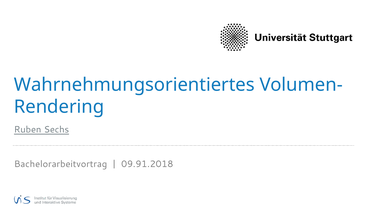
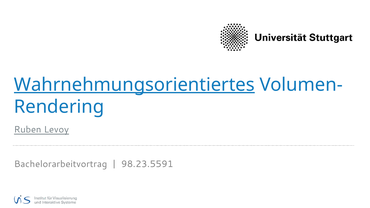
Wahrnehmungsorientiertes underline: none -> present
Sechs: Sechs -> Levoy
09.91.2018: 09.91.2018 -> 98.23.5591
